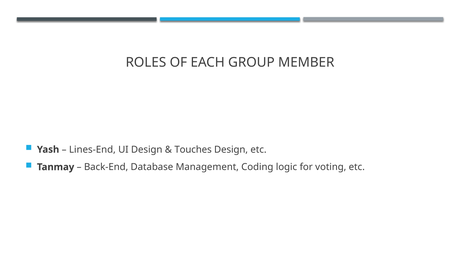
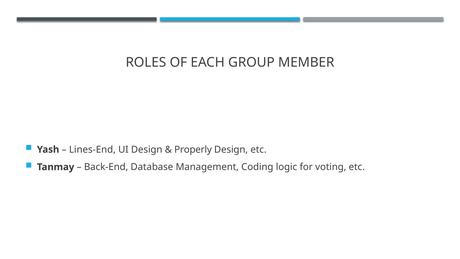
Touches: Touches -> Properly
